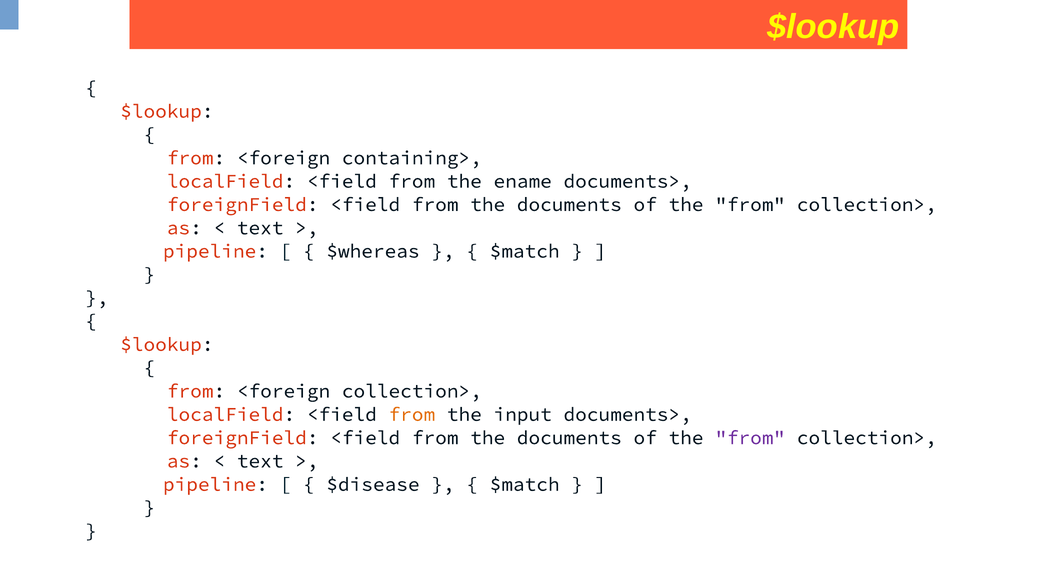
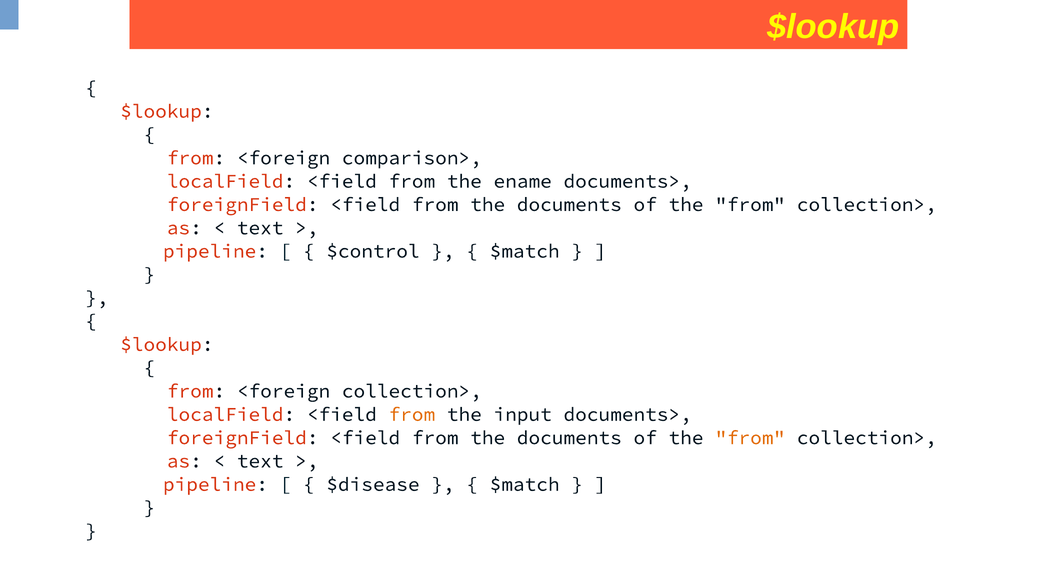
containing>: containing> -> comparison>
$whereas: $whereas -> $control
from at (750, 438) colour: purple -> orange
